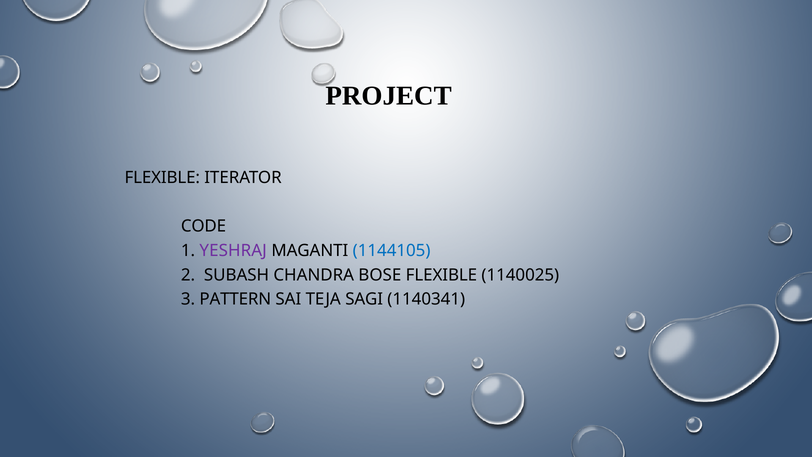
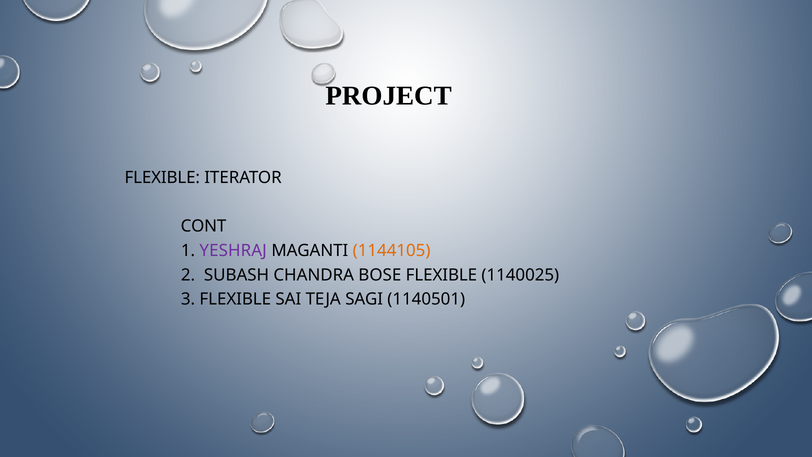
CODE: CODE -> CONT
1144105 colour: blue -> orange
3 PATTERN: PATTERN -> FLEXIBLE
1140341: 1140341 -> 1140501
